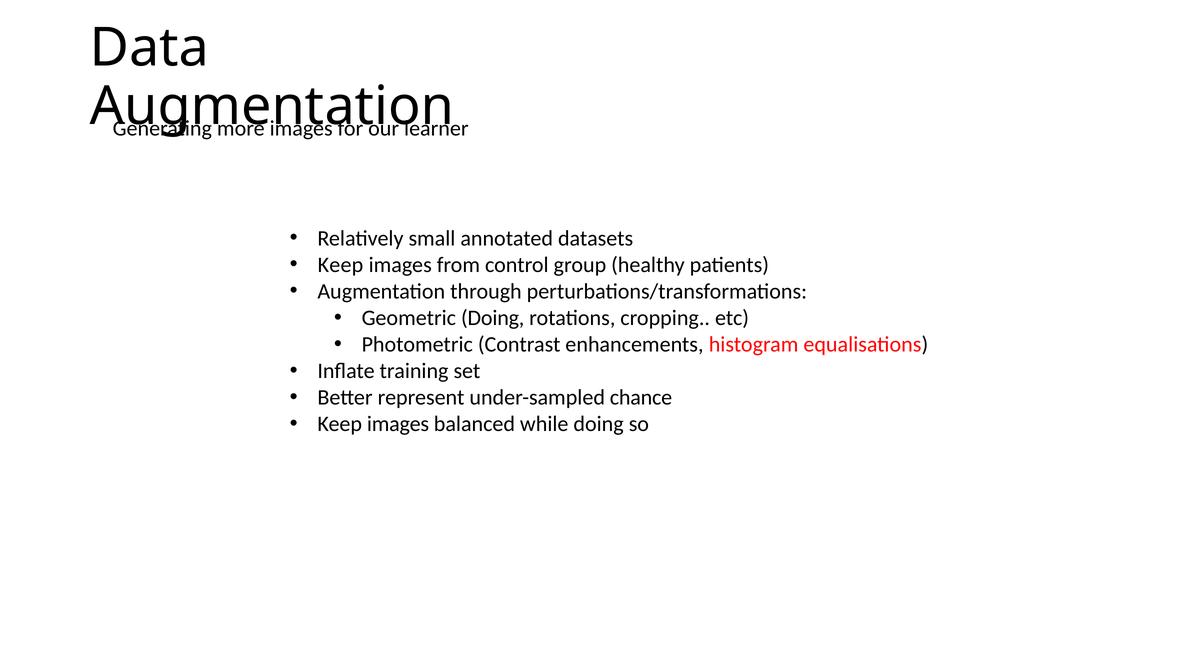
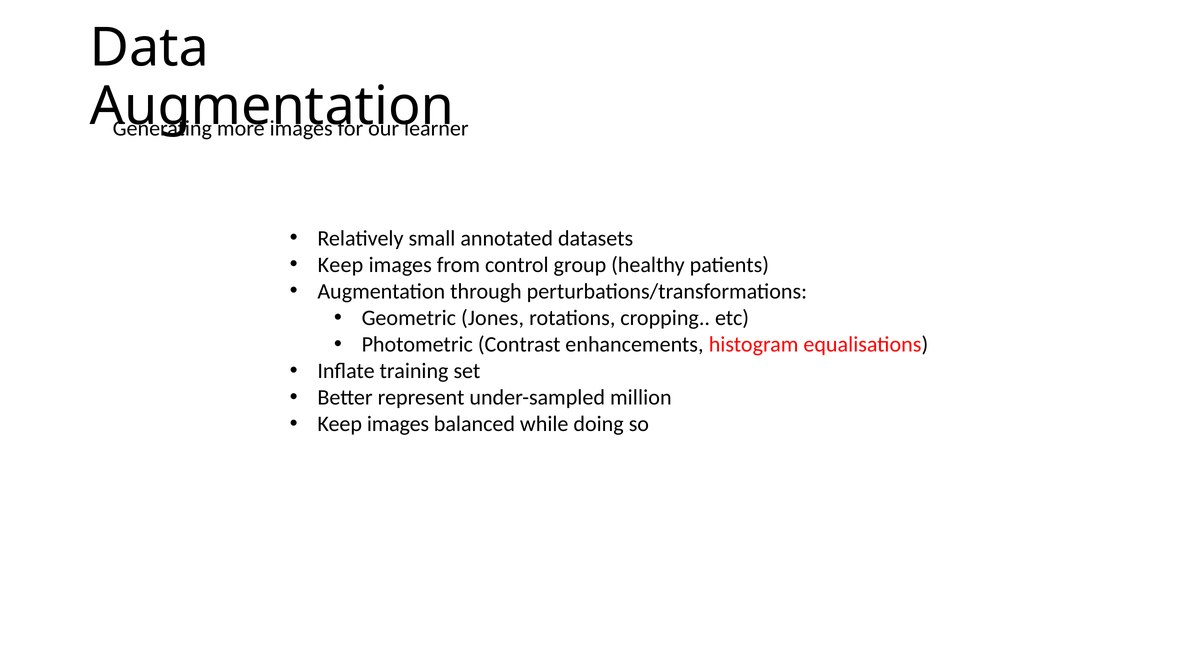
Geometric Doing: Doing -> Jones
chance: chance -> million
